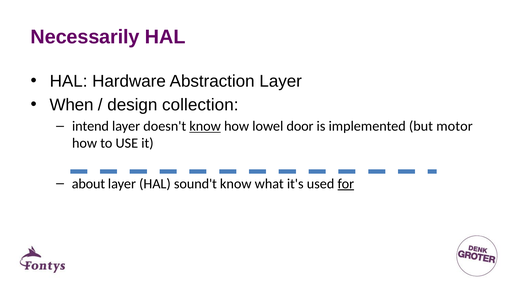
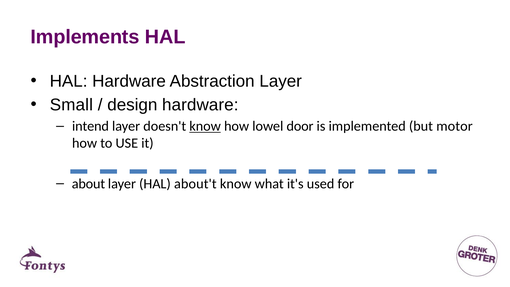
Necessarily: Necessarily -> Implements
When: When -> Small
design collection: collection -> hardware
sound't: sound't -> about't
for underline: present -> none
